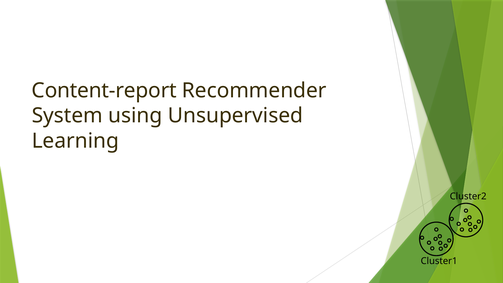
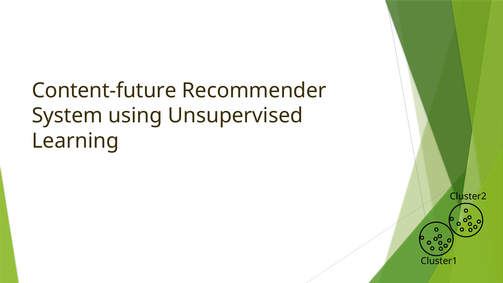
Content-report: Content-report -> Content-future
